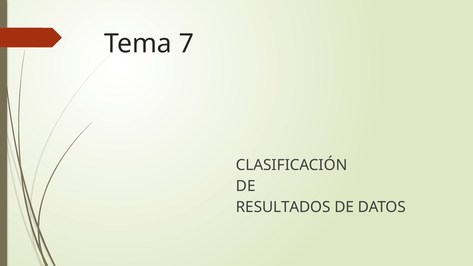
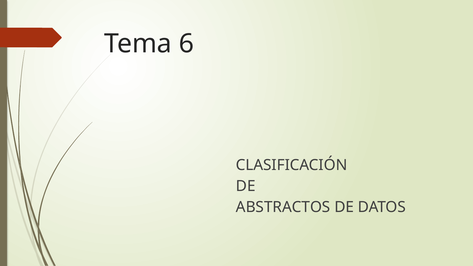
7: 7 -> 6
RESULTADOS: RESULTADOS -> ABSTRACTOS
